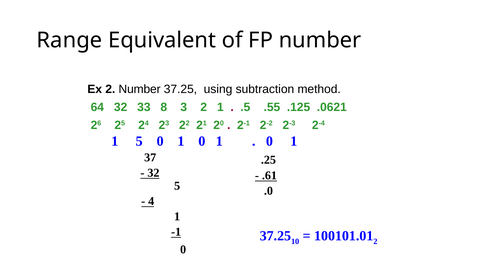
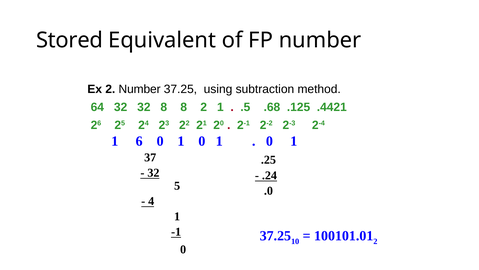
Range: Range -> Stored
32 33: 33 -> 32
8 3: 3 -> 8
.55: .55 -> .68
.0621: .0621 -> .4421
1 5: 5 -> 6
.61: .61 -> .24
